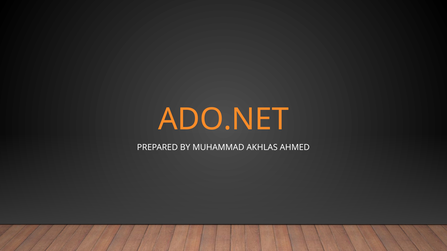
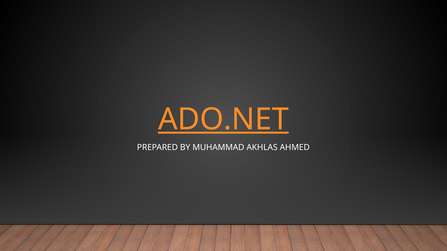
ADO.NET underline: none -> present
